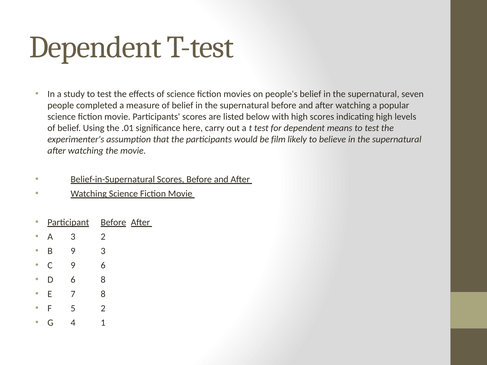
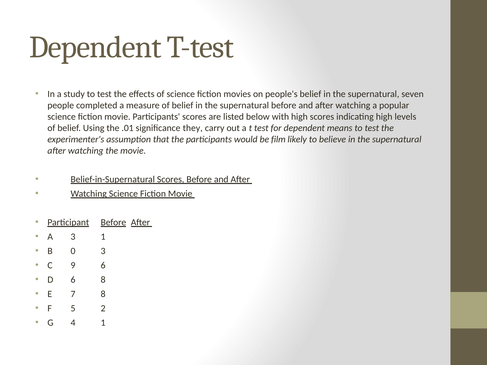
here: here -> they
3 2: 2 -> 1
B 9: 9 -> 0
